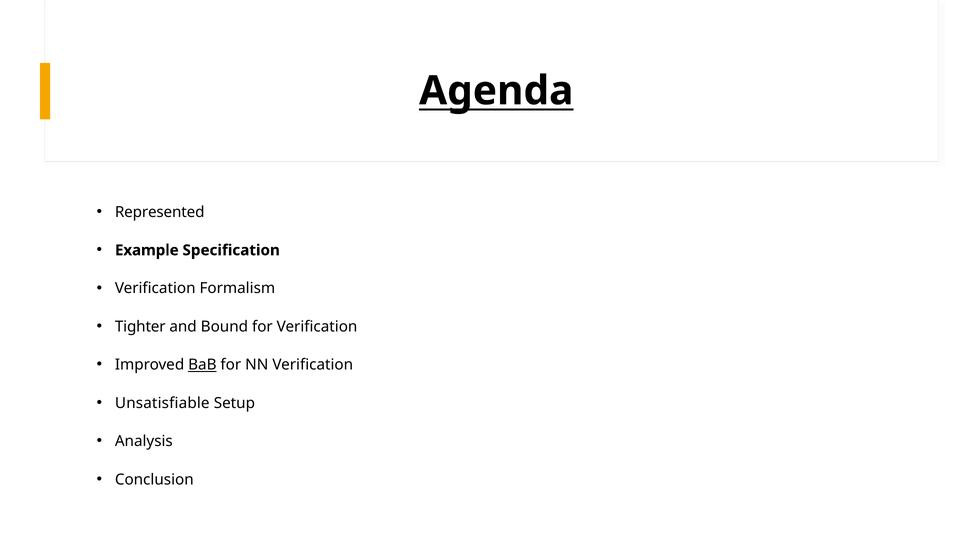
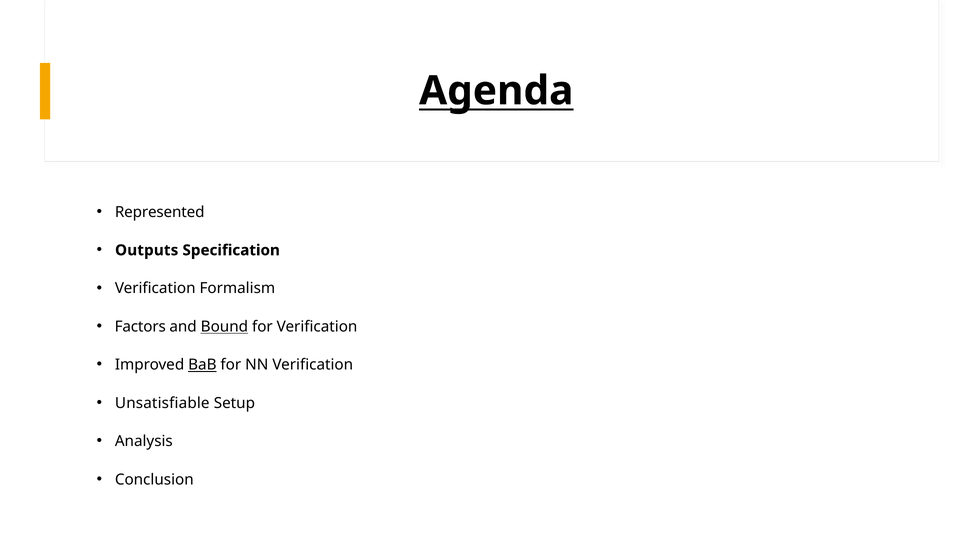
Example: Example -> Outputs
Tighter: Tighter -> Factors
Bound underline: none -> present
